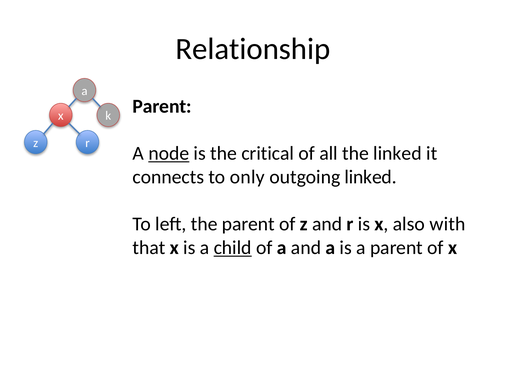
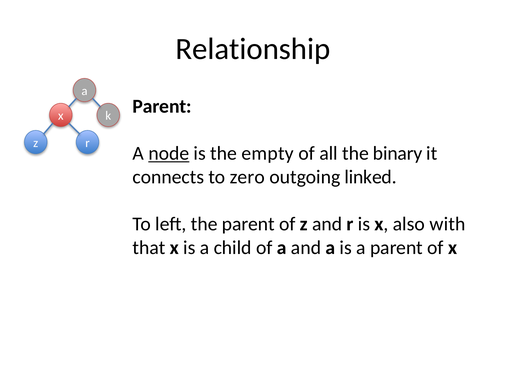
critical: critical -> empty
the linked: linked -> binary
only: only -> zero
child underline: present -> none
